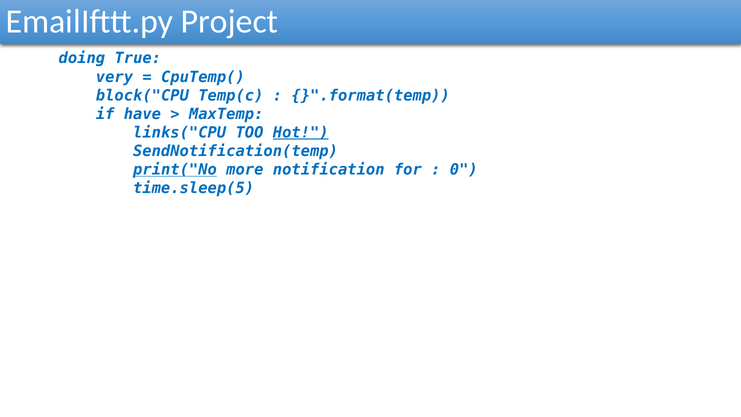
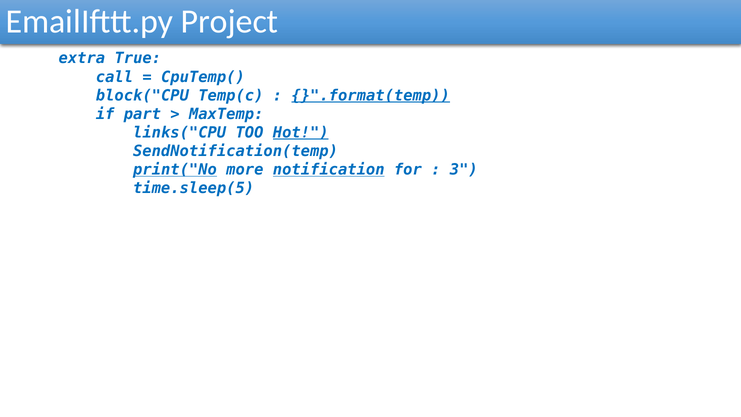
doing: doing -> extra
very: very -> call
}".format(temp underline: none -> present
have: have -> part
notification underline: none -> present
0: 0 -> 3
